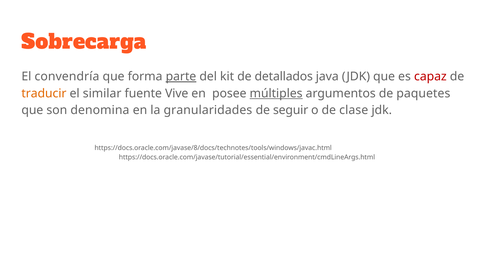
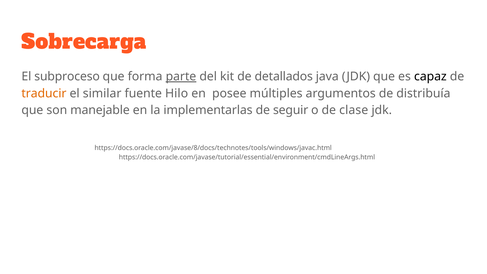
convendría: convendría -> subproceso
capaz colour: red -> black
Vive: Vive -> Hilo
múltiples underline: present -> none
paquetes: paquetes -> distribuía
denomina: denomina -> manejable
granularidades: granularidades -> implementarlas
